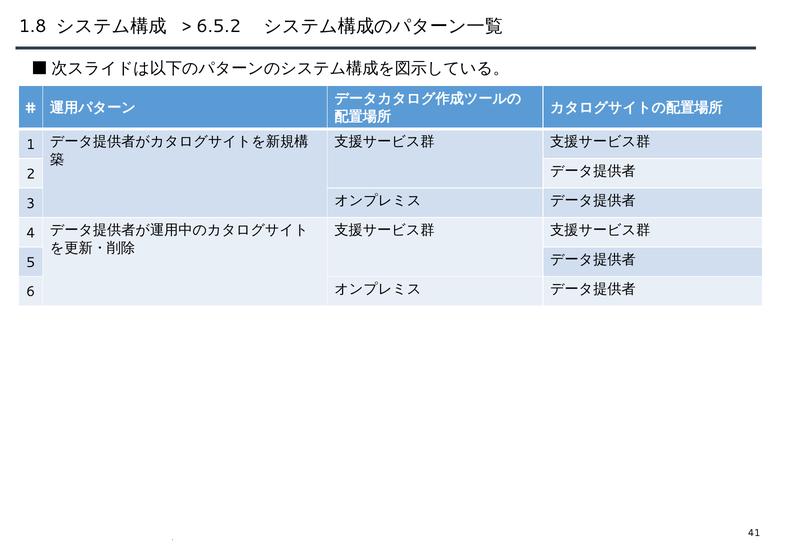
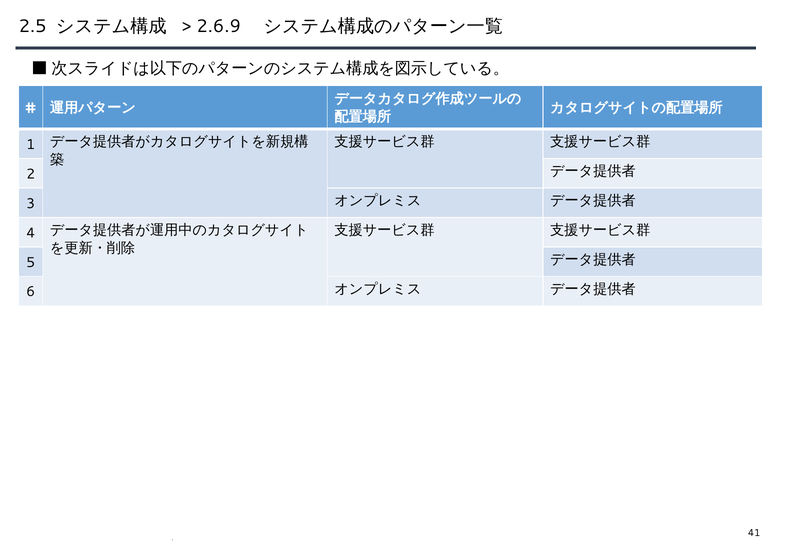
1.8: 1.8 -> 2.5
6.5.2: 6.5.2 -> 2.6.9
